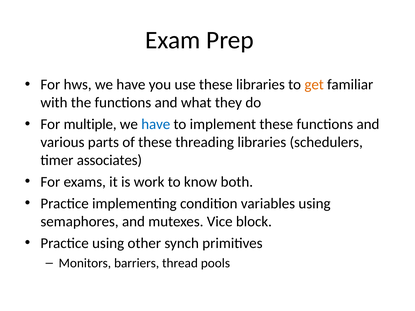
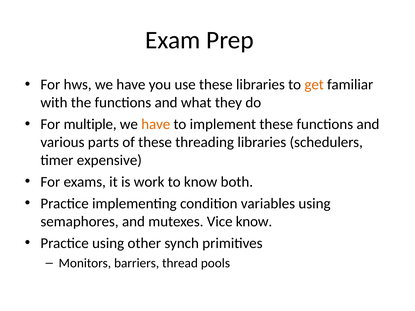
have at (156, 124) colour: blue -> orange
associates: associates -> expensive
Vice block: block -> know
